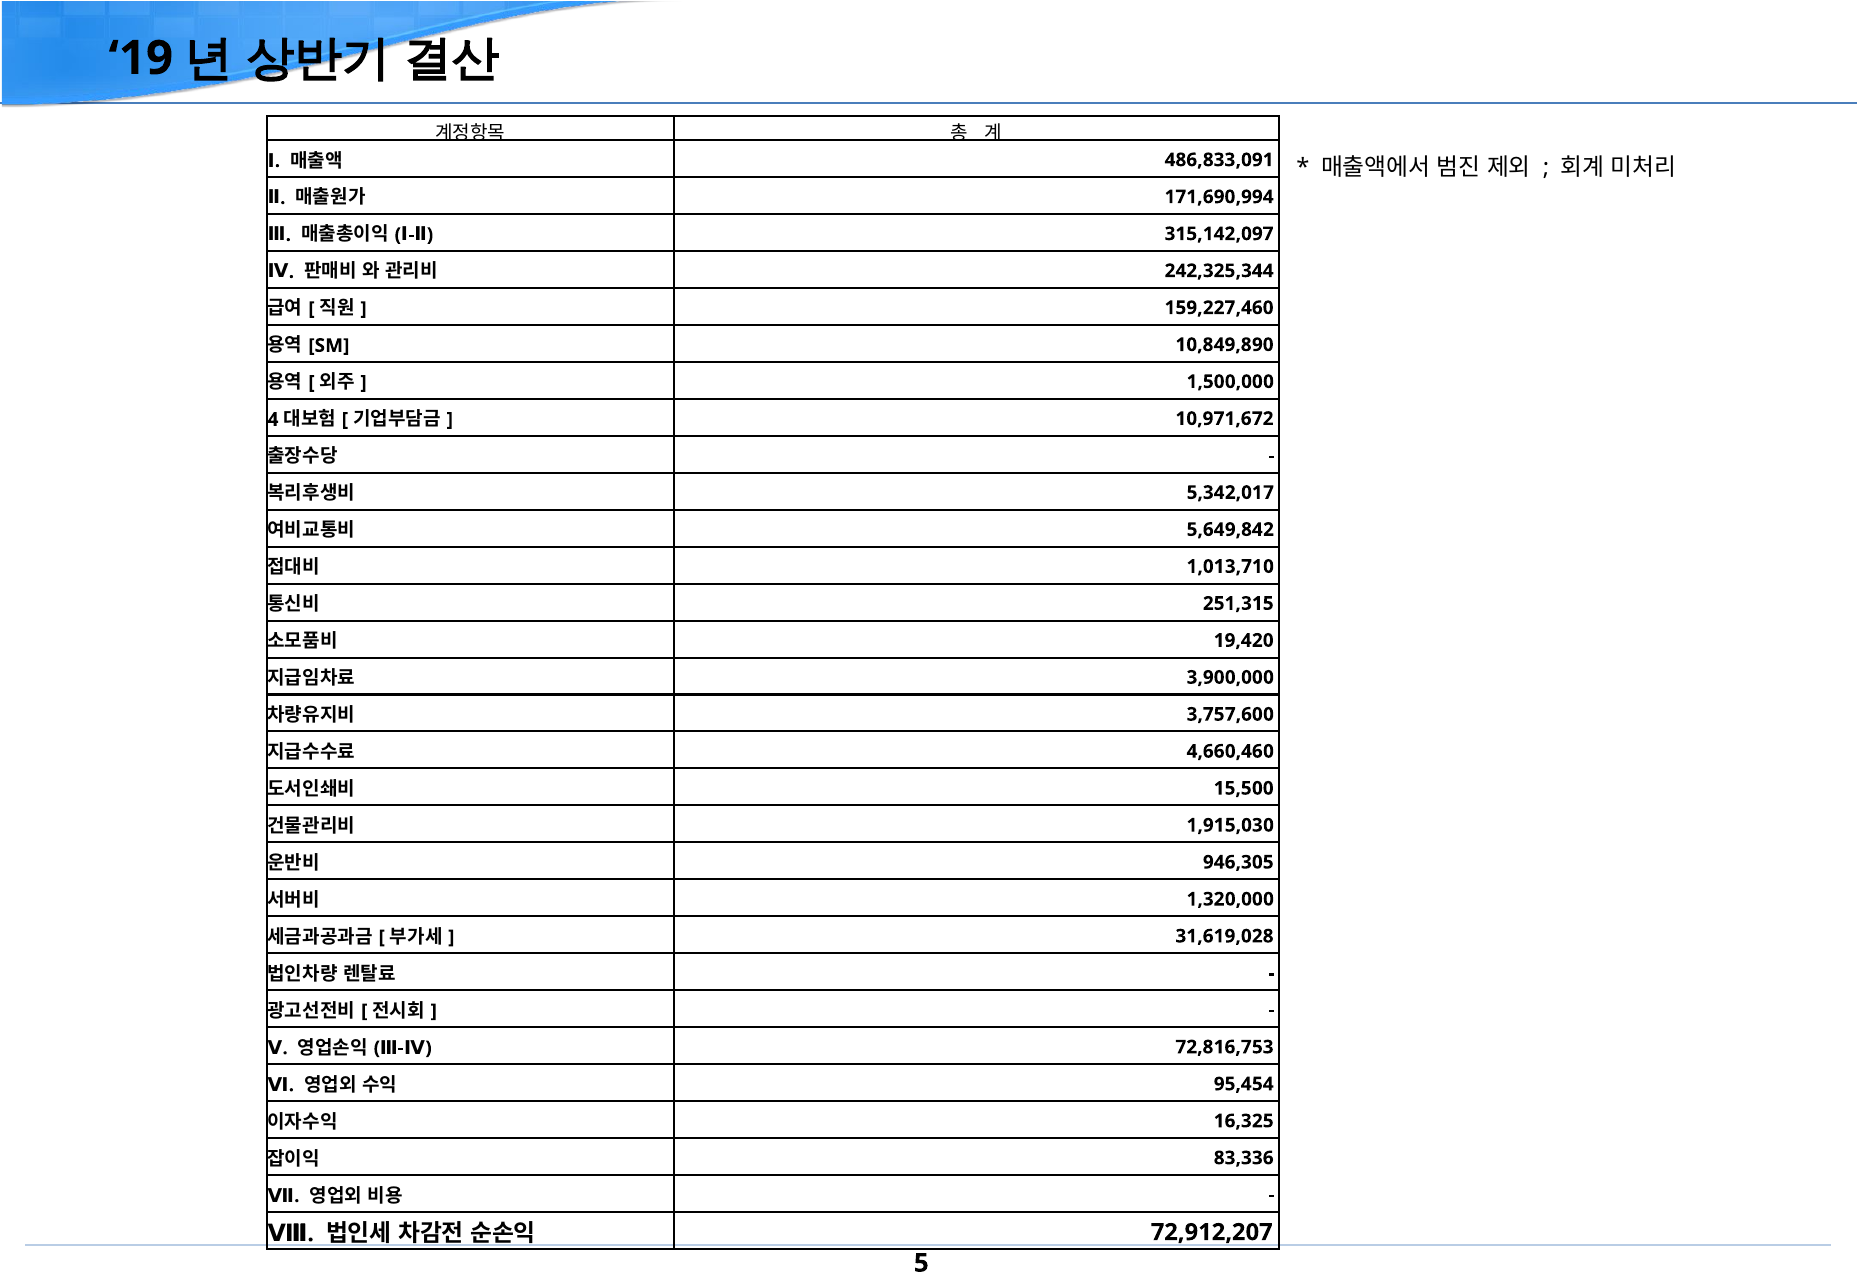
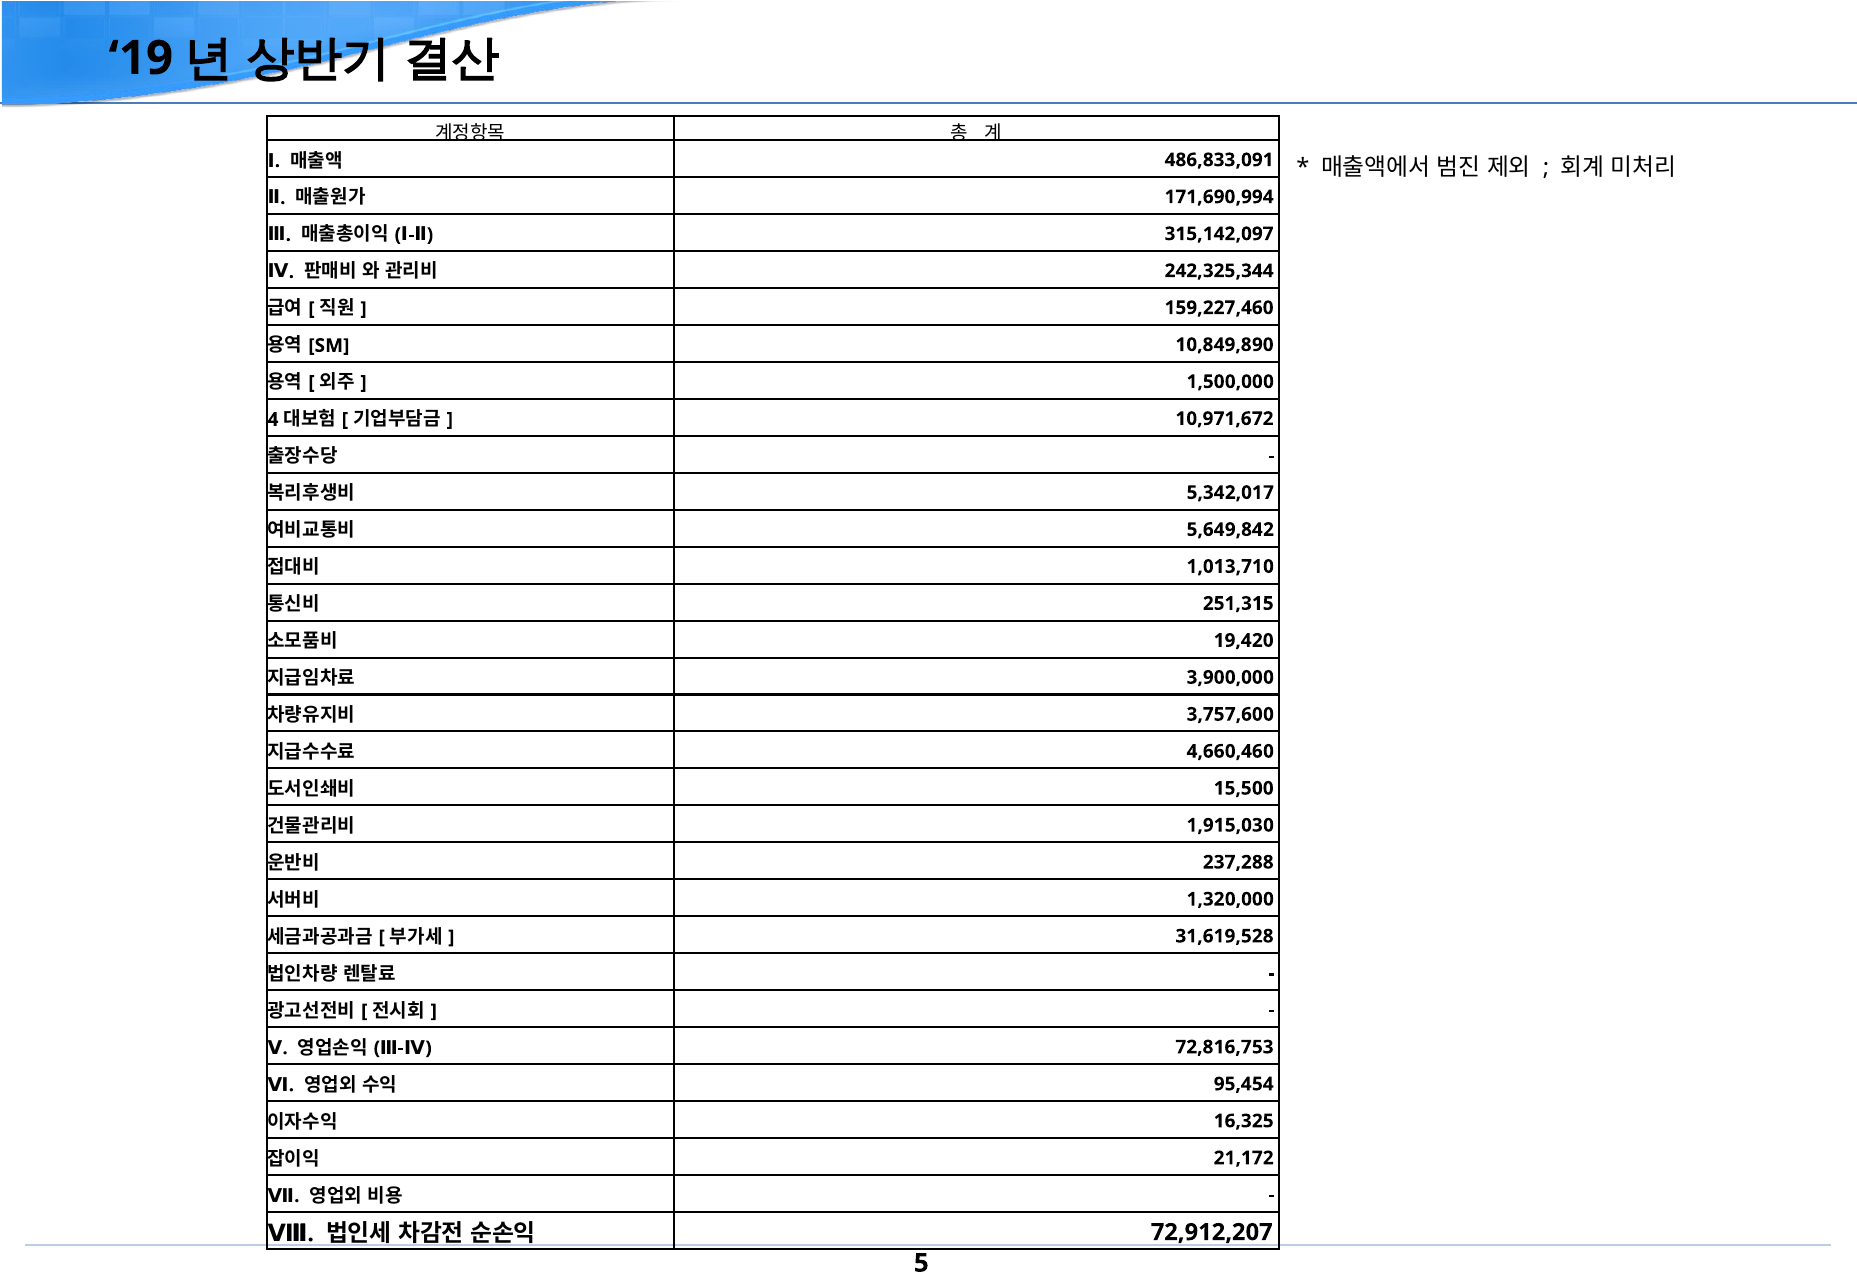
946,305: 946,305 -> 237,288
31,619,028: 31,619,028 -> 31,619,528
83,336: 83,336 -> 21,172
